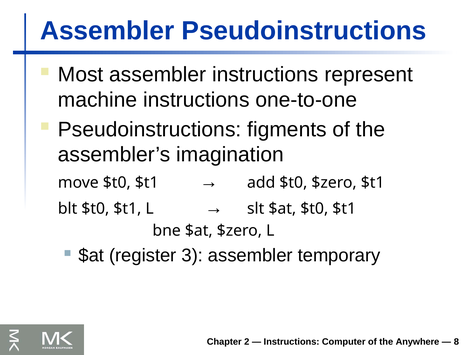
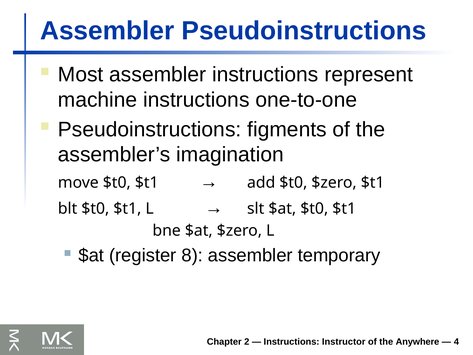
3: 3 -> 8
Computer: Computer -> Instructor
8: 8 -> 4
